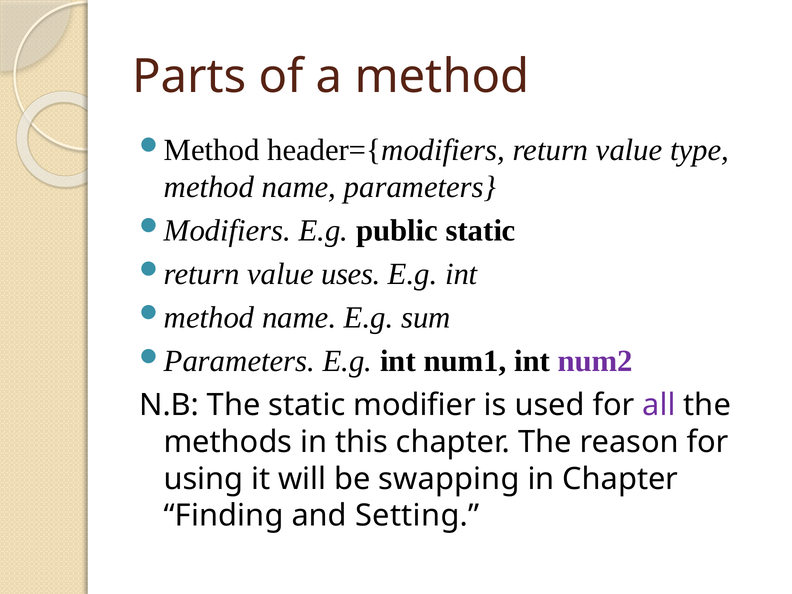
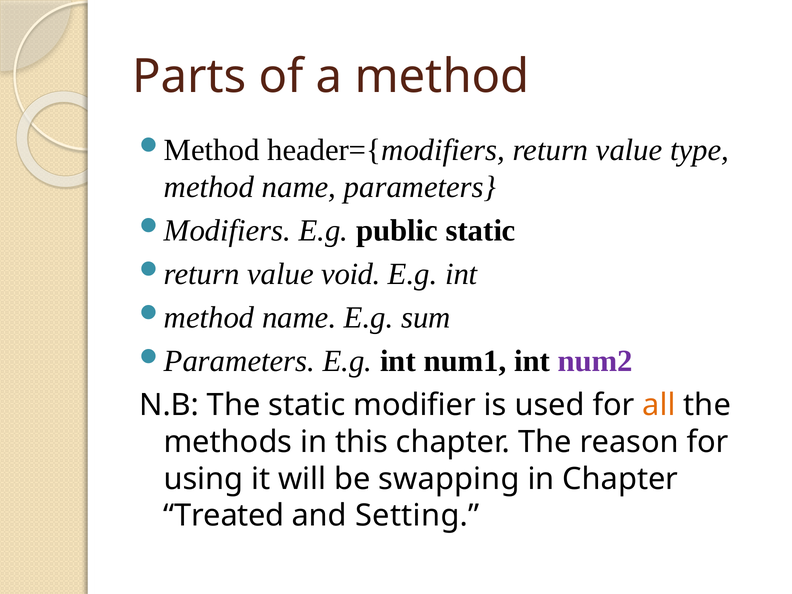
uses: uses -> void
all colour: purple -> orange
Finding: Finding -> Treated
